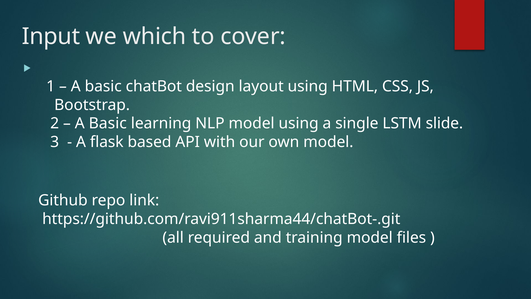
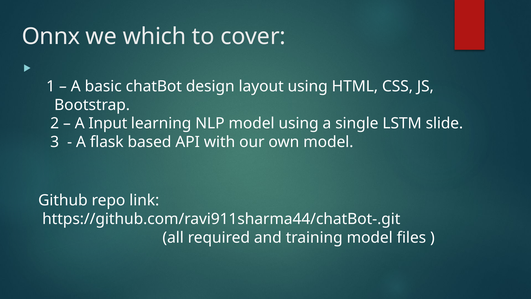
Input: Input -> Onnx
Basic at (108, 123): Basic -> Input
